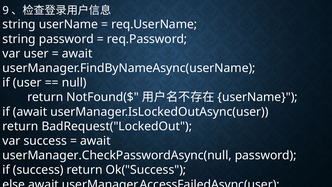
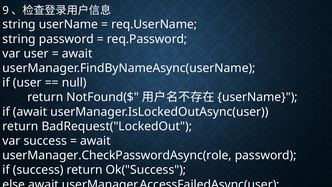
userManager.CheckPasswordAsync(null: userManager.CheckPasswordAsync(null -> userManager.CheckPasswordAsync(role
